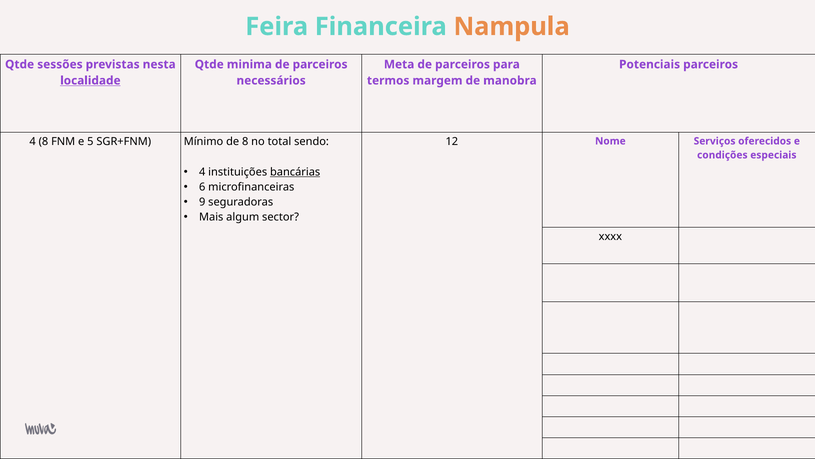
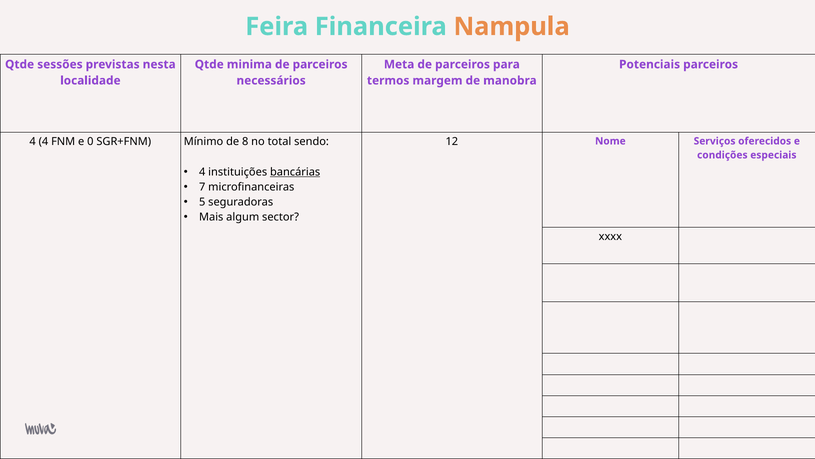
localidade underline: present -> none
4 8: 8 -> 4
5: 5 -> 0
6: 6 -> 7
9: 9 -> 5
